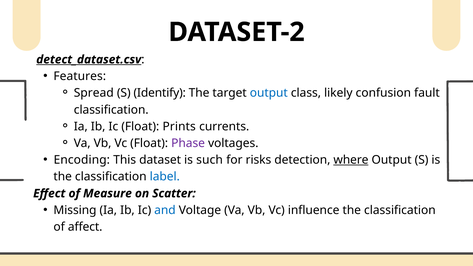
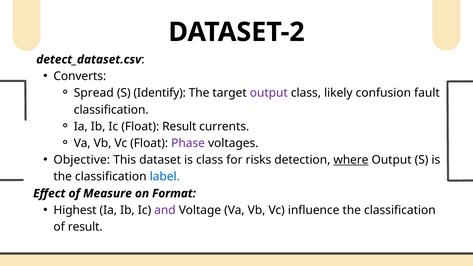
detect_dataset.csv underline: present -> none
Features: Features -> Converts
output at (269, 93) colour: blue -> purple
Float Prints: Prints -> Result
Encoding: Encoding -> Objective
is such: such -> class
Scatter: Scatter -> Format
Missing: Missing -> Highest
and colour: blue -> purple
of affect: affect -> result
